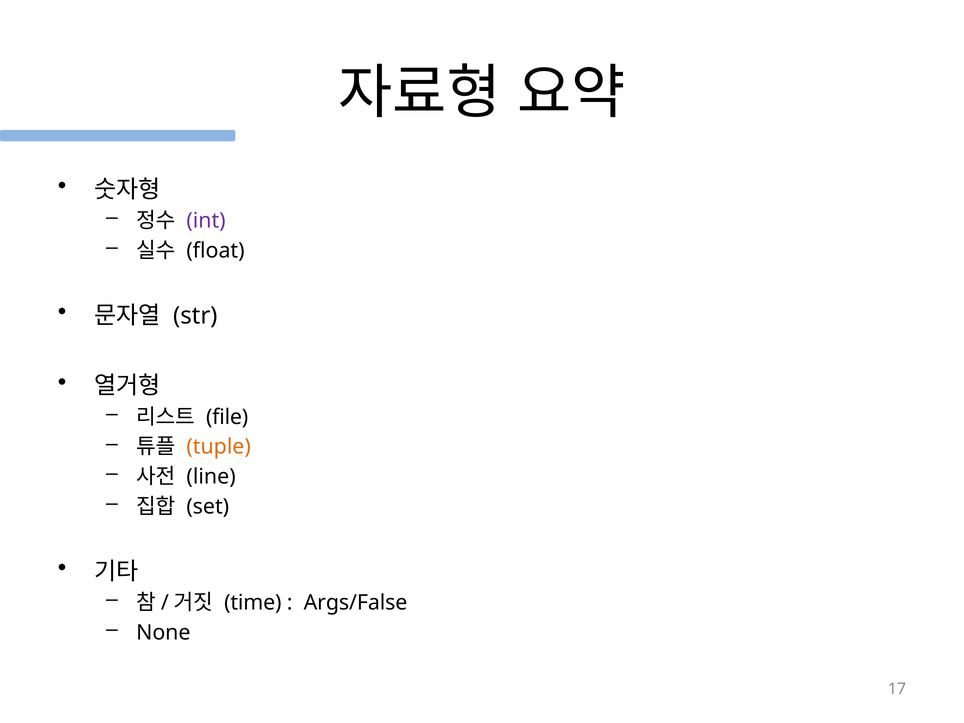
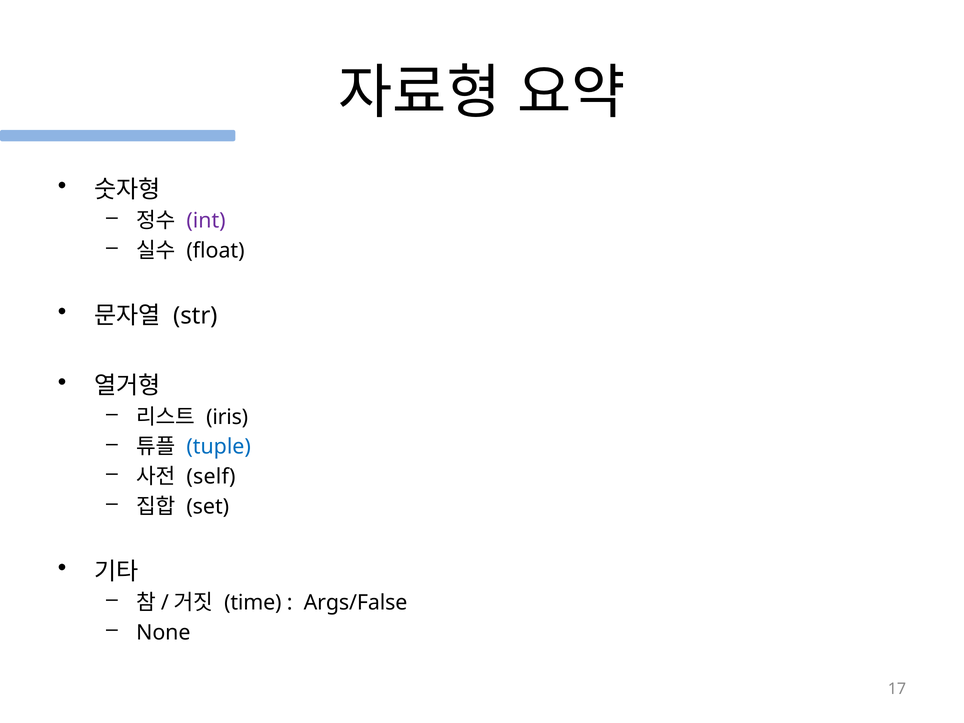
file: file -> iris
tuple colour: orange -> blue
line: line -> self
